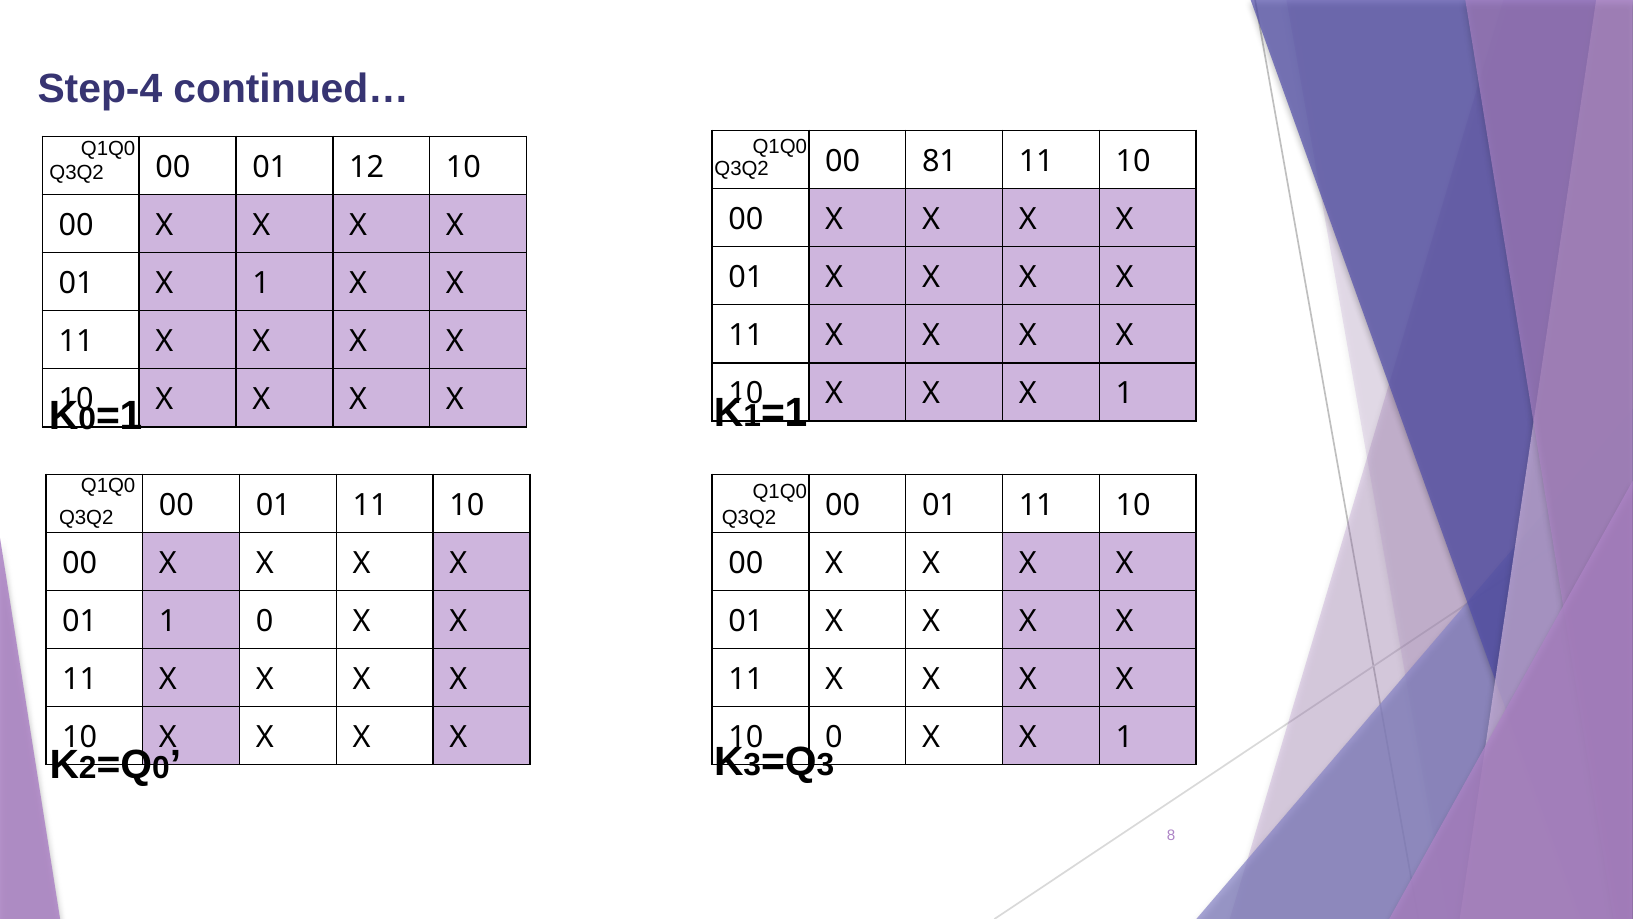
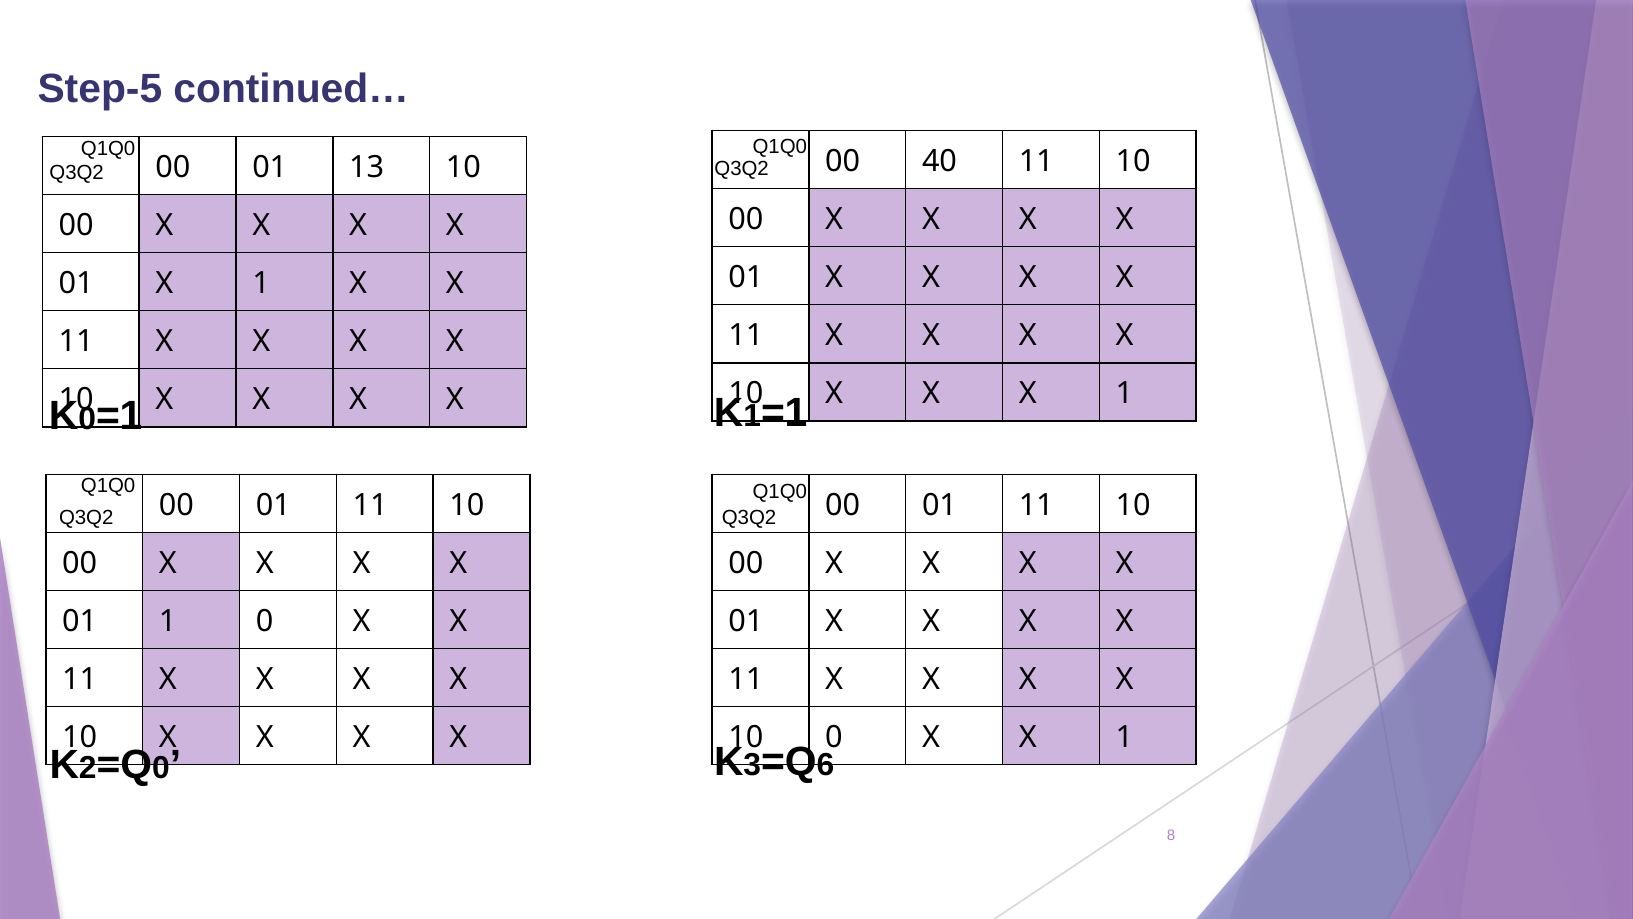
Step-4: Step-4 -> Step-5
81: 81 -> 40
12: 12 -> 13
3 at (825, 765): 3 -> 6
